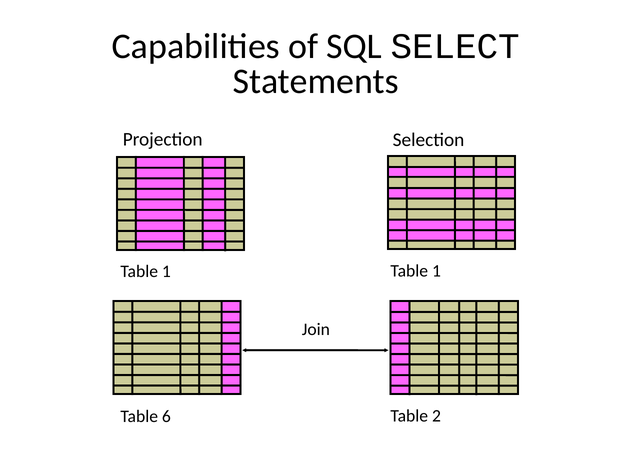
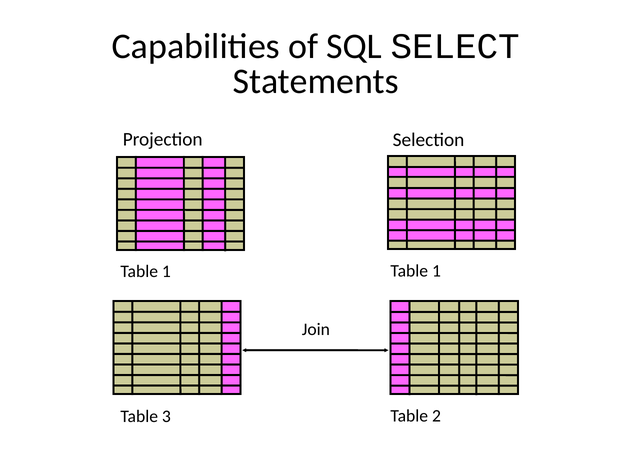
6: 6 -> 3
